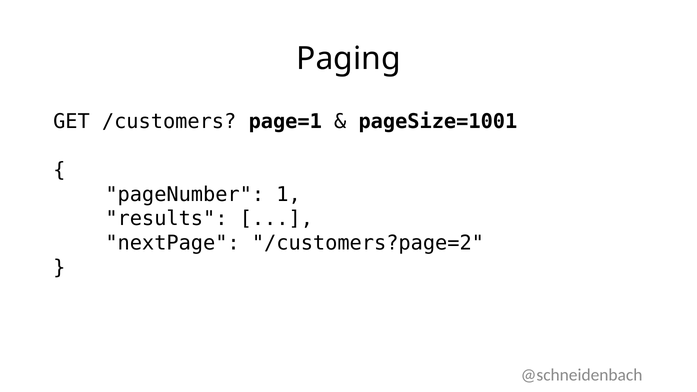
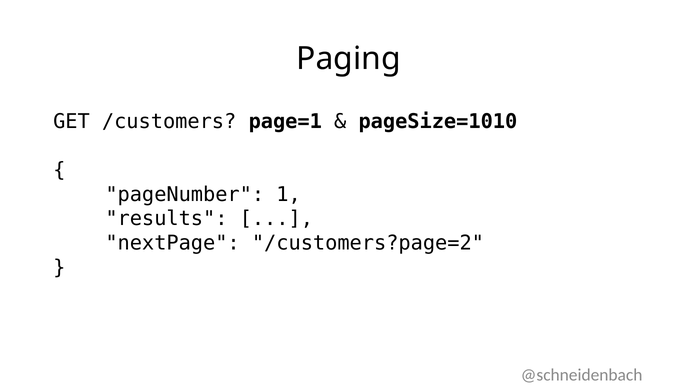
pageSize=1001: pageSize=1001 -> pageSize=1010
